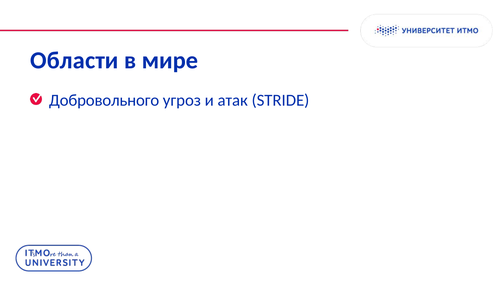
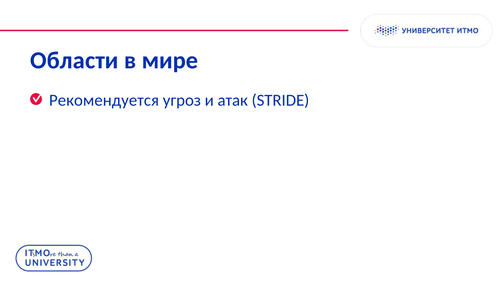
Добровольного: Добровольного -> Рекомендуется
